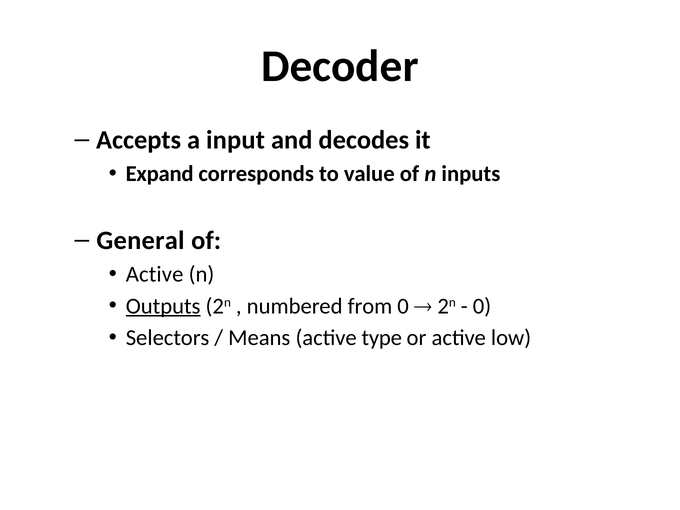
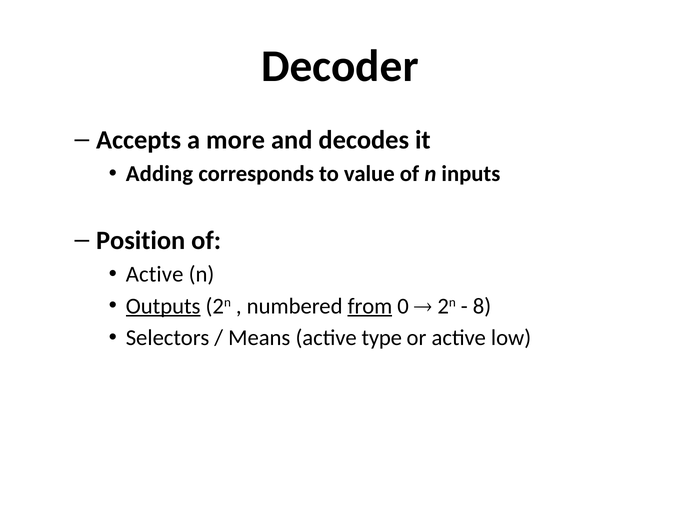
input: input -> more
Expand: Expand -> Adding
General: General -> Position
from underline: none -> present
0 at (482, 306): 0 -> 8
